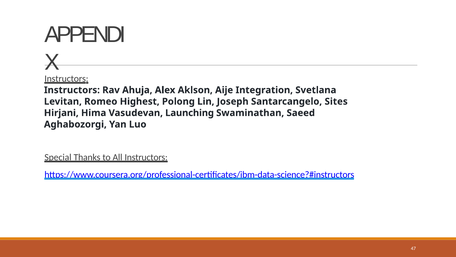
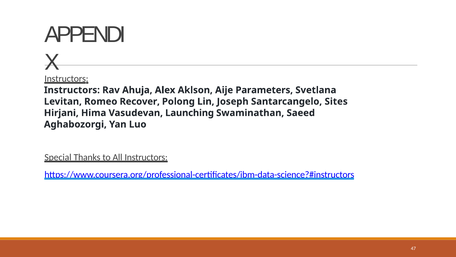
Integration: Integration -> Parameters
Highest: Highest -> Recover
